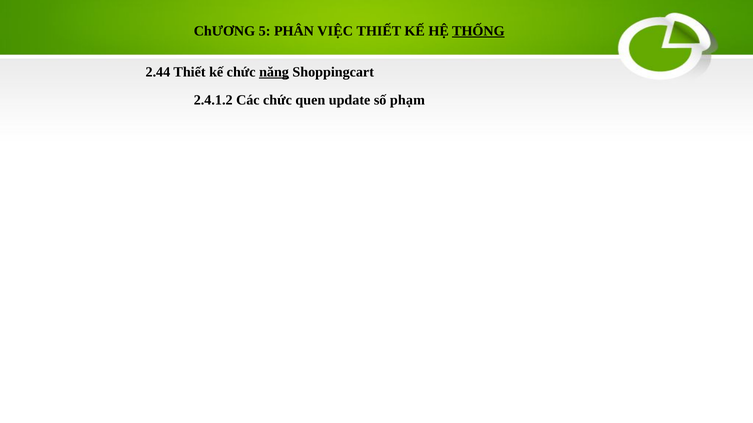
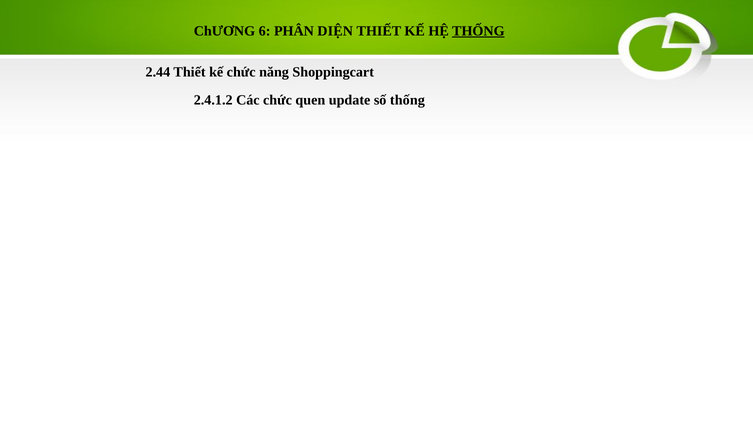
5: 5 -> 6
VIỆC: VIỆC -> DIỆN
năng underline: present -> none
số phạm: phạm -> thống
